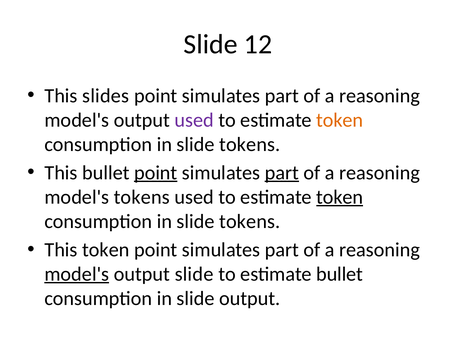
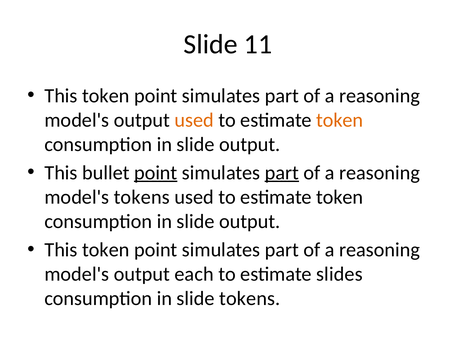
12: 12 -> 11
slides at (106, 96): slides -> token
used at (194, 120) colour: purple -> orange
tokens at (250, 144): tokens -> output
token at (340, 197) underline: present -> none
tokens at (250, 221): tokens -> output
model's at (77, 274) underline: present -> none
output slide: slide -> each
estimate bullet: bullet -> slides
slide output: output -> tokens
